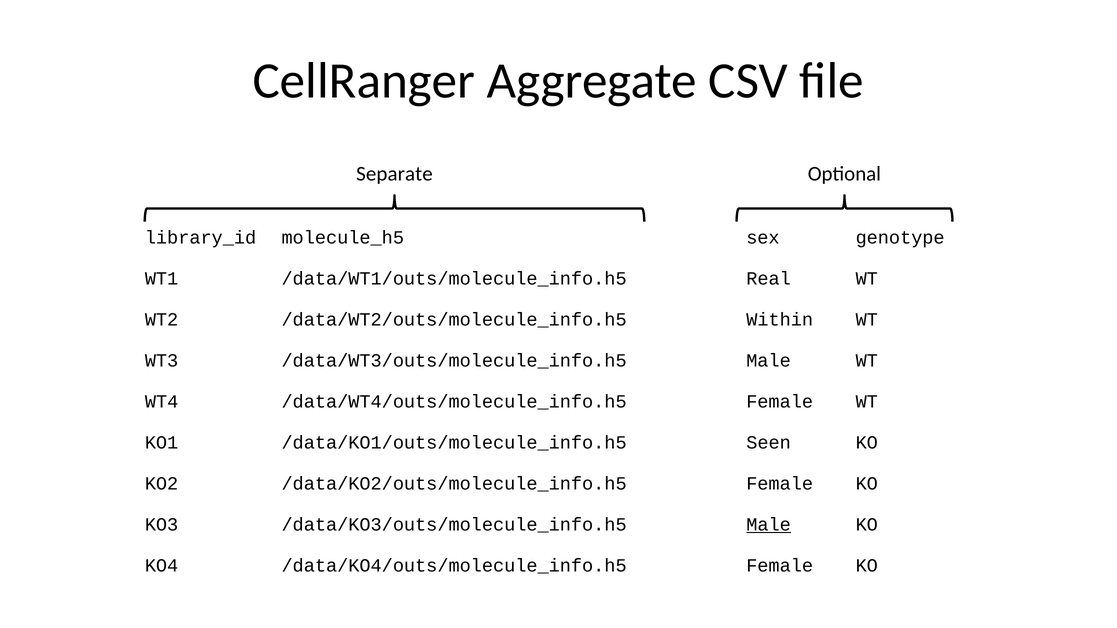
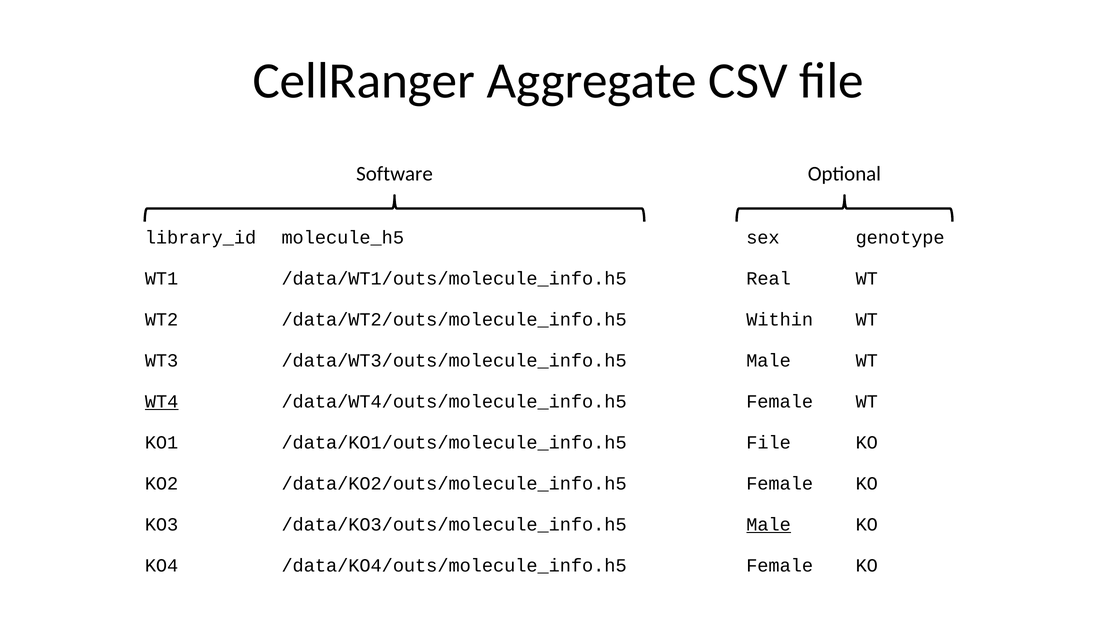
Separate: Separate -> Software
WT4 underline: none -> present
Seen at (769, 443): Seen -> File
